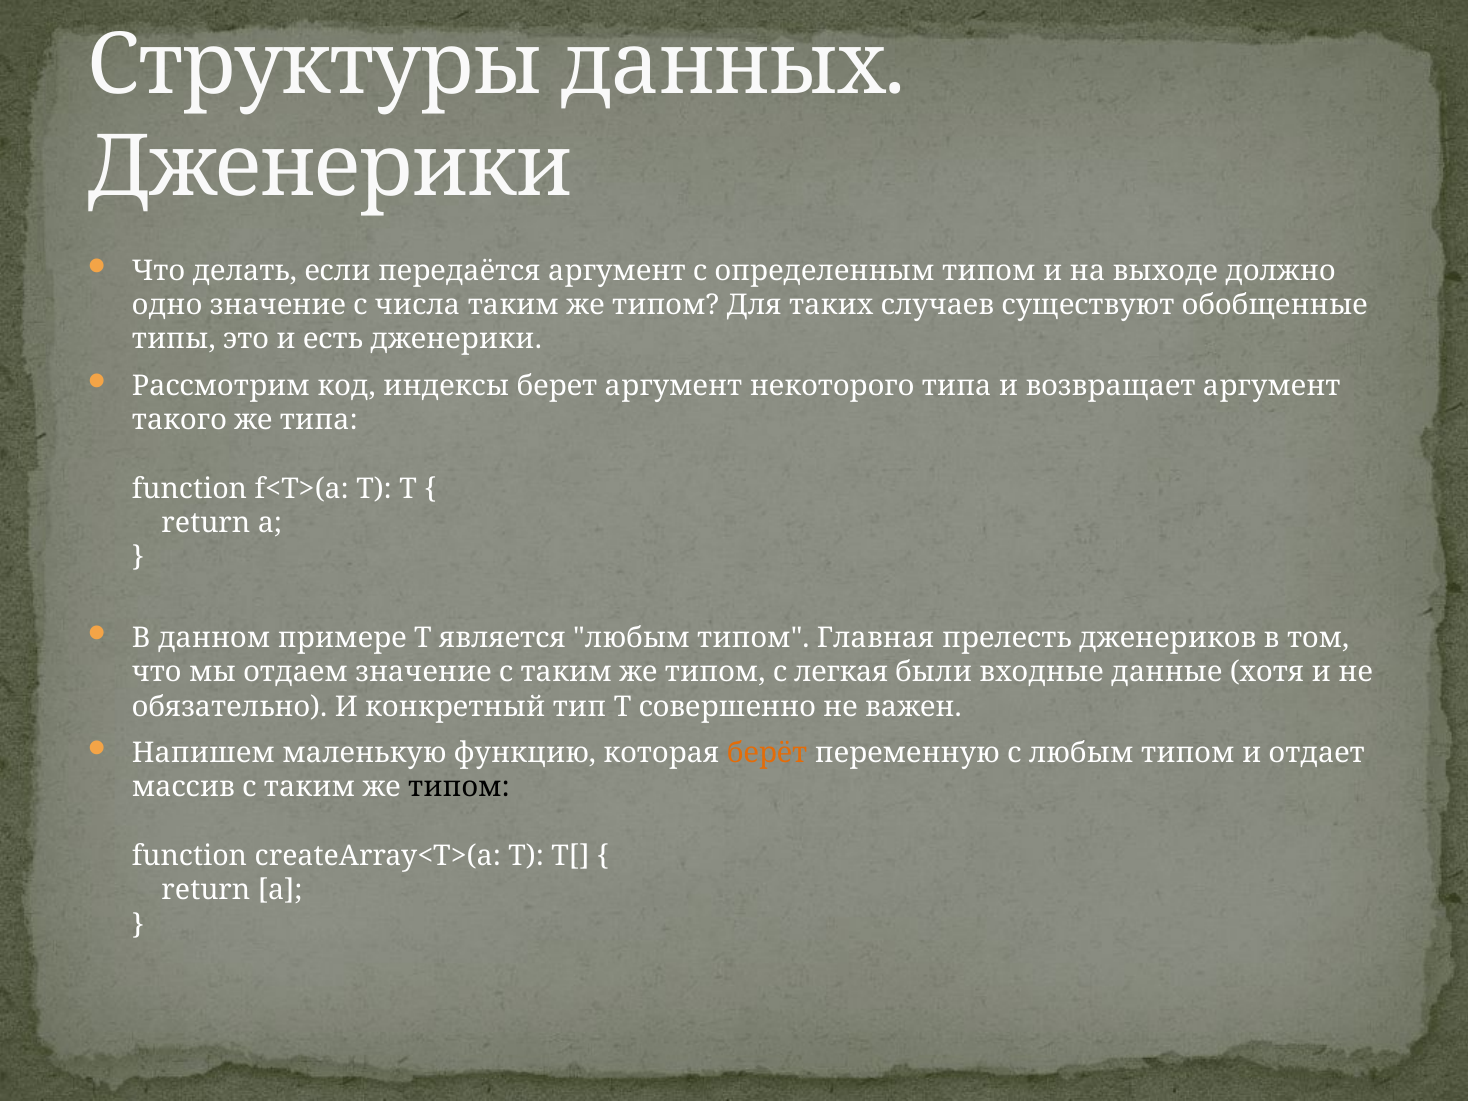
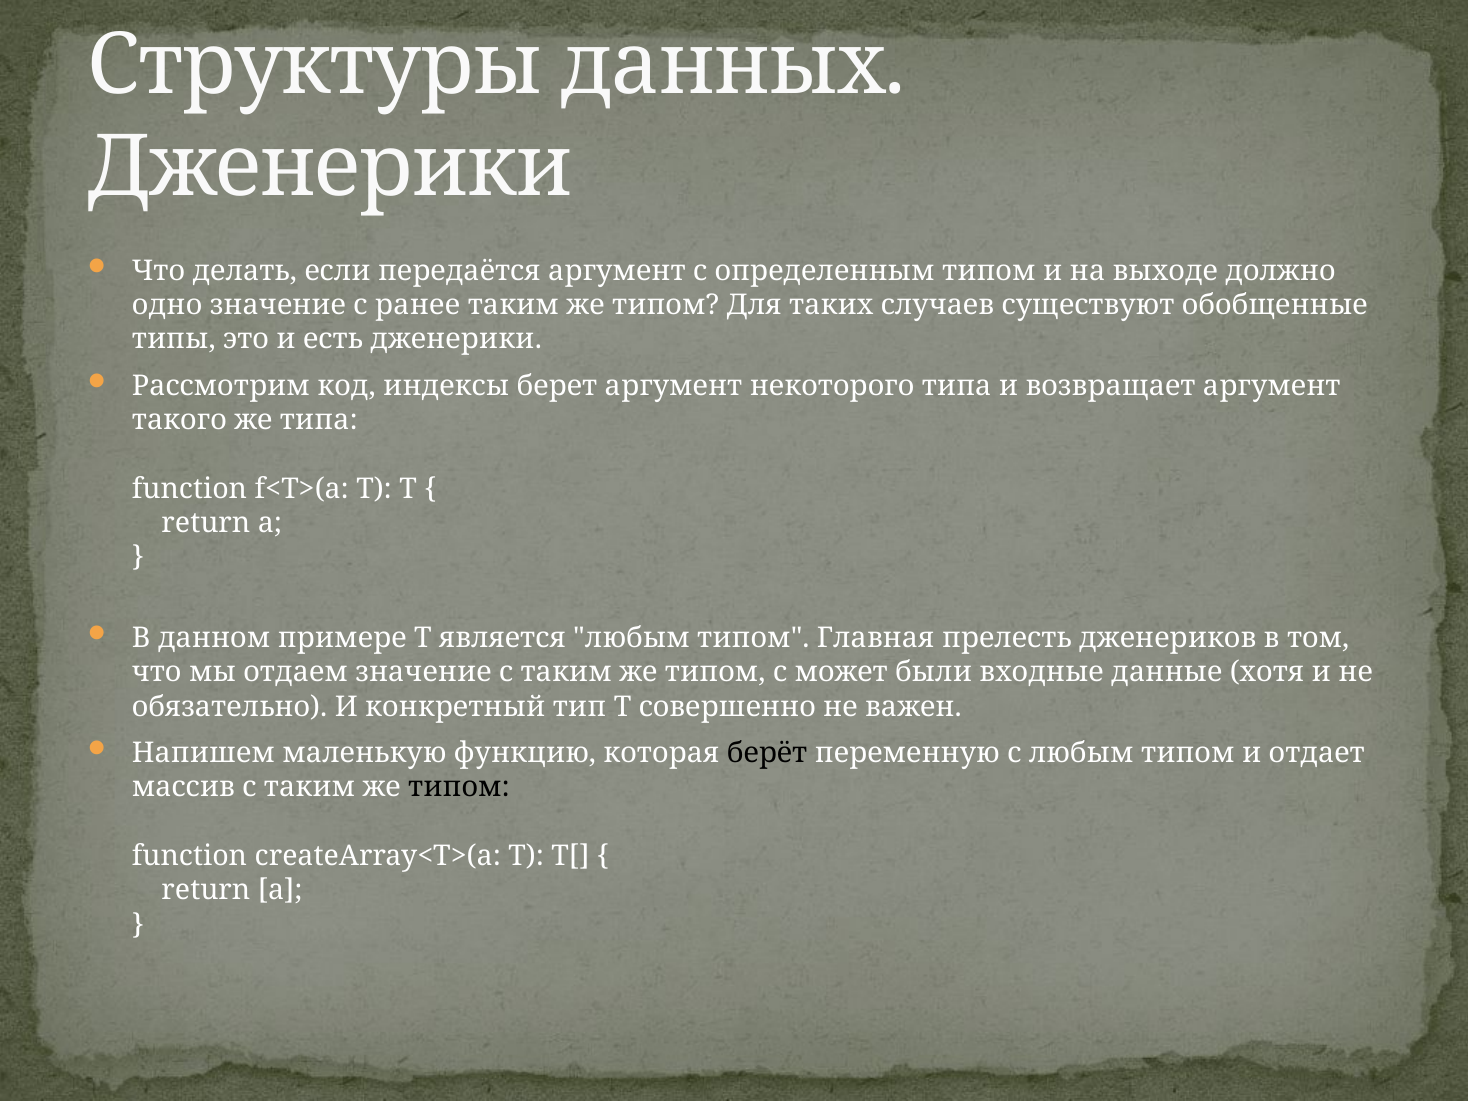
числа: числа -> ранее
легкая: легкая -> может
берёт colour: orange -> black
